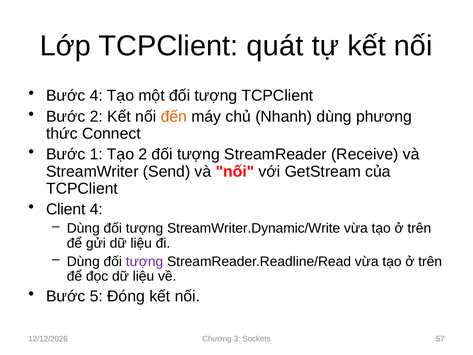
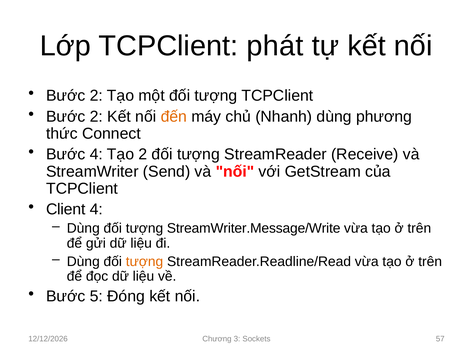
quát: quát -> phát
4 at (96, 96): 4 -> 2
Bước 1: 1 -> 4
StreamWriter.Dynamic/Write: StreamWriter.Dynamic/Write -> StreamWriter.Message/Write
tượng at (145, 261) colour: purple -> orange
